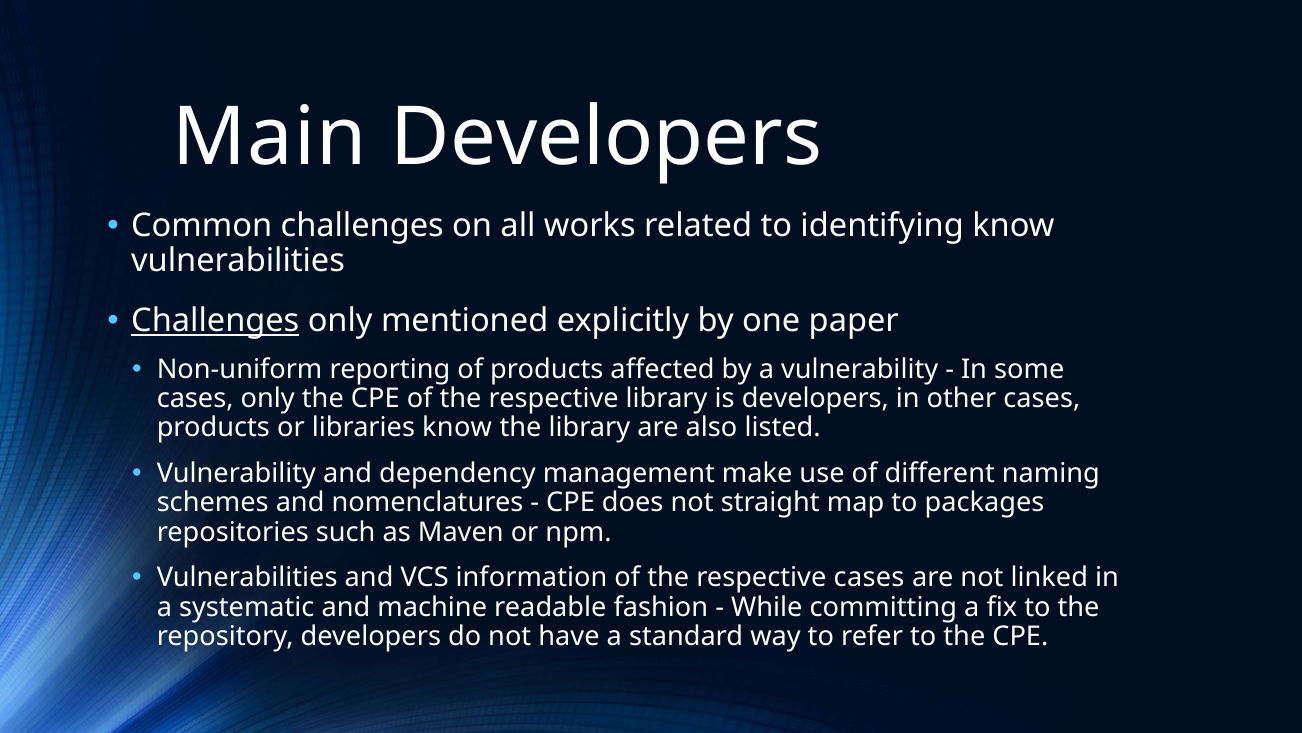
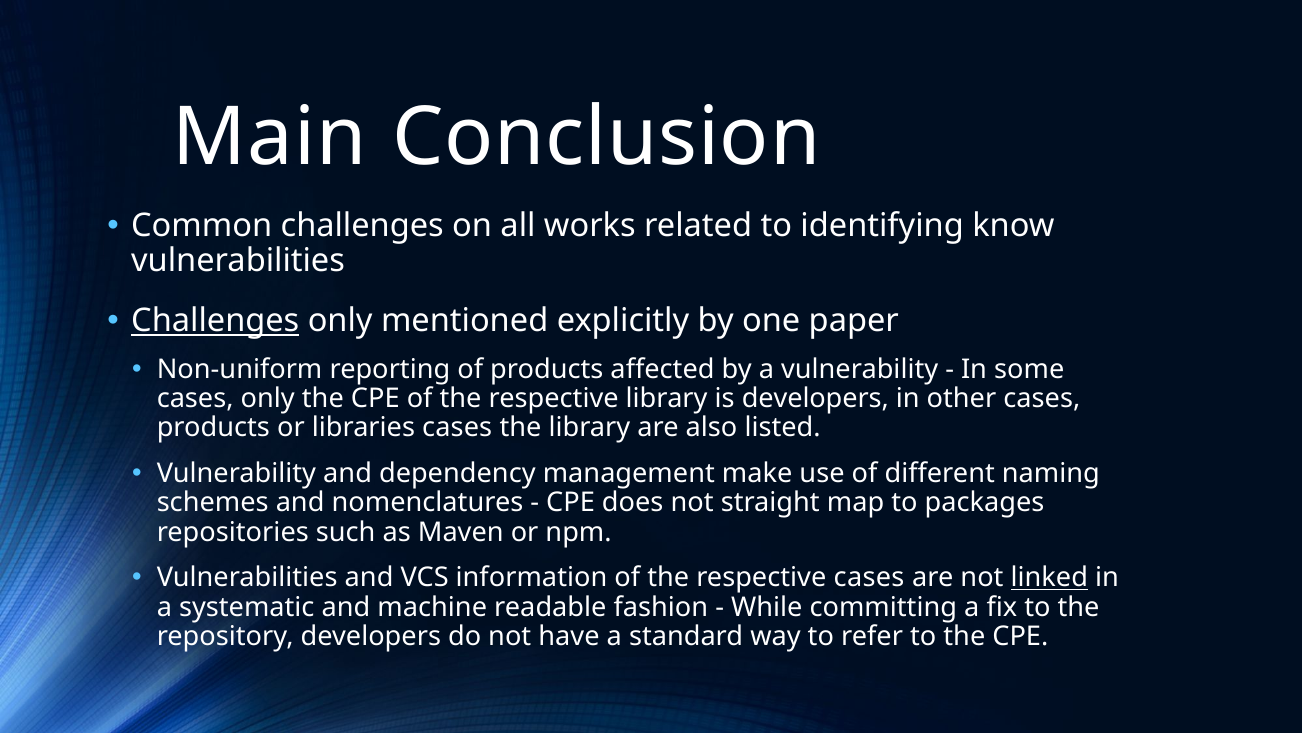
Main Developers: Developers -> Conclusion
libraries know: know -> cases
linked underline: none -> present
